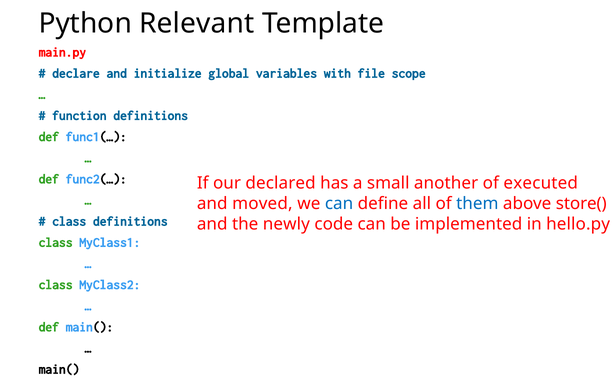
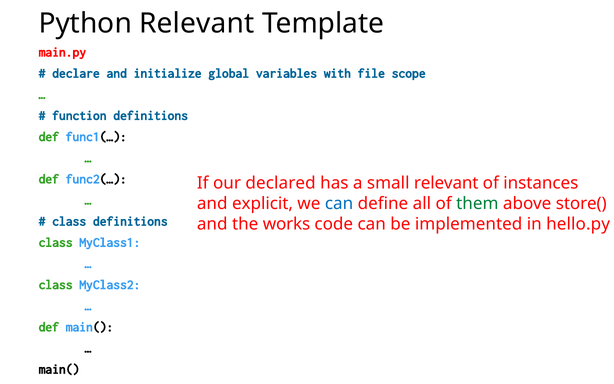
small another: another -> relevant
executed: executed -> instances
moved: moved -> explicit
them colour: blue -> green
newly: newly -> works
